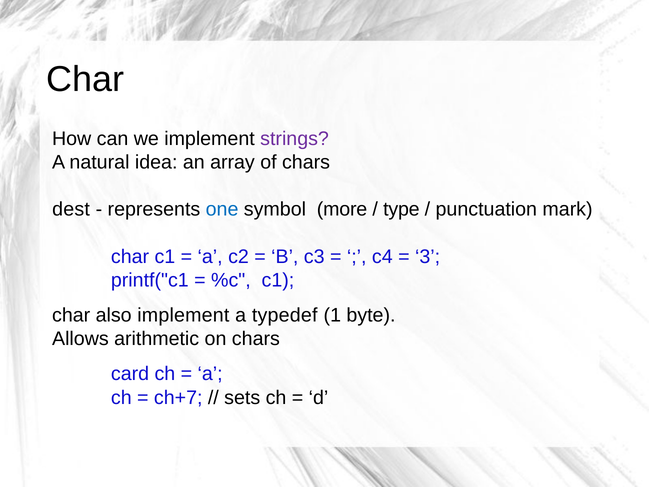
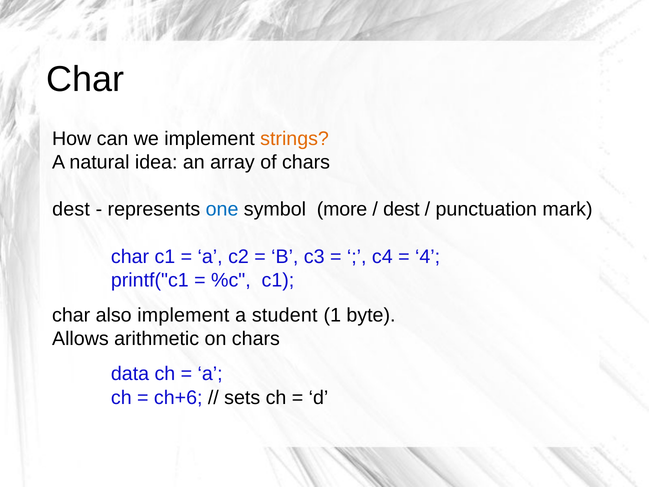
strings colour: purple -> orange
type at (401, 209): type -> dest
3: 3 -> 4
typedef: typedef -> student
card: card -> data
ch+7: ch+7 -> ch+6
